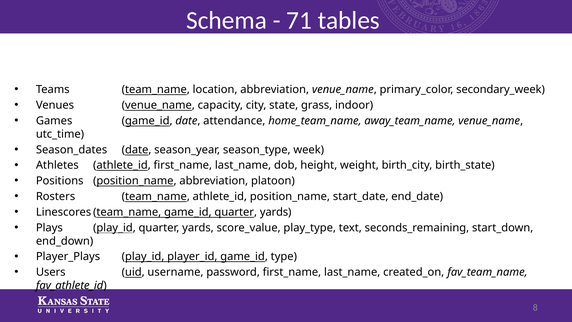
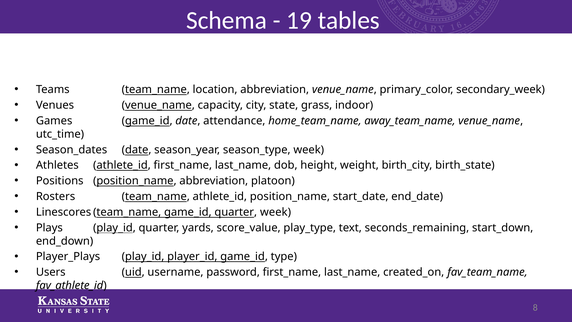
71: 71 -> 19
game_id quarter yards: yards -> week
